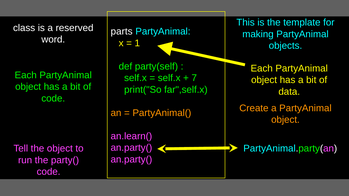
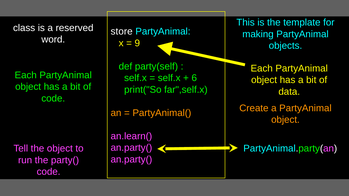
parts: parts -> store
1: 1 -> 9
7: 7 -> 6
